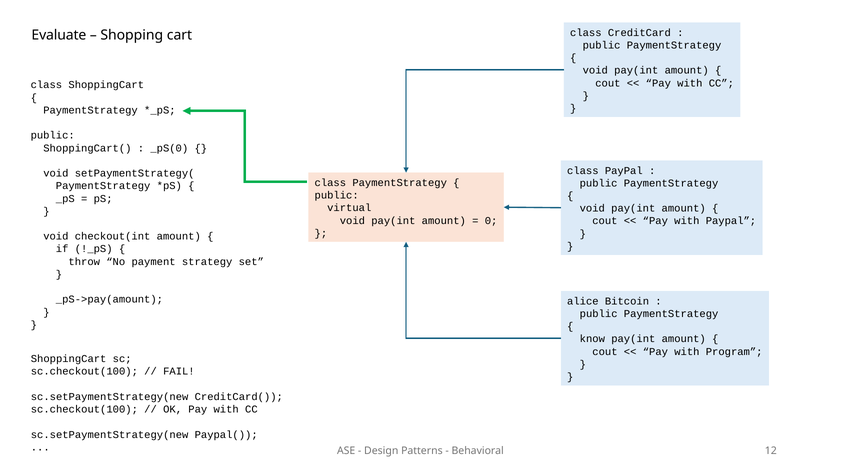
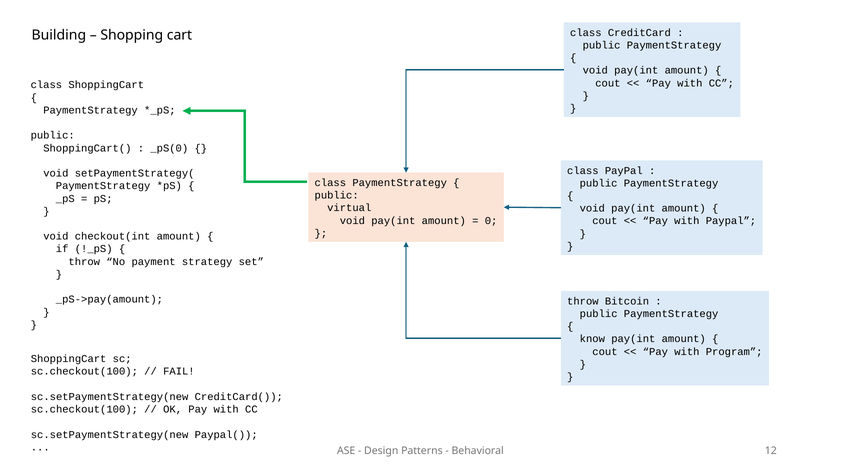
Evaluate: Evaluate -> Building
alice at (583, 301): alice -> throw
